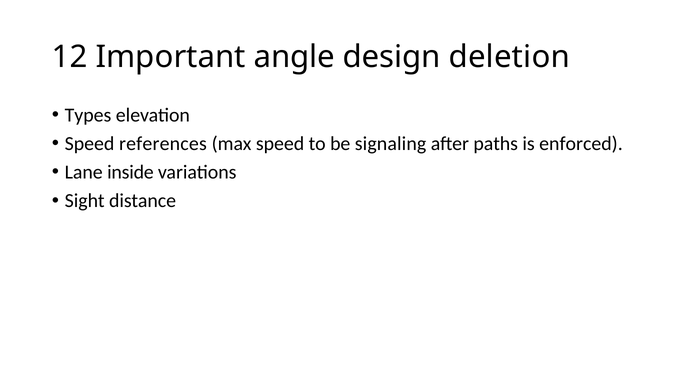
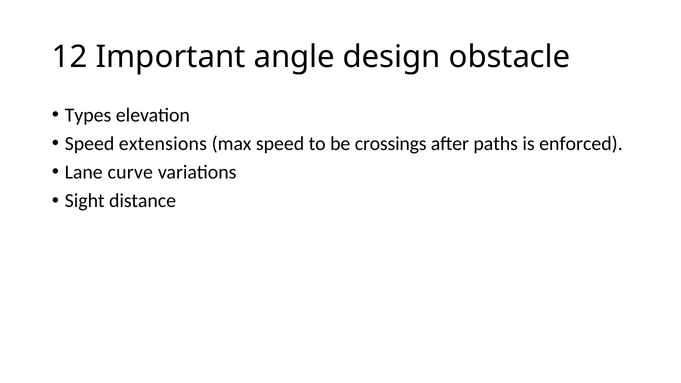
deletion: deletion -> obstacle
references: references -> extensions
signaling: signaling -> crossings
inside: inside -> curve
